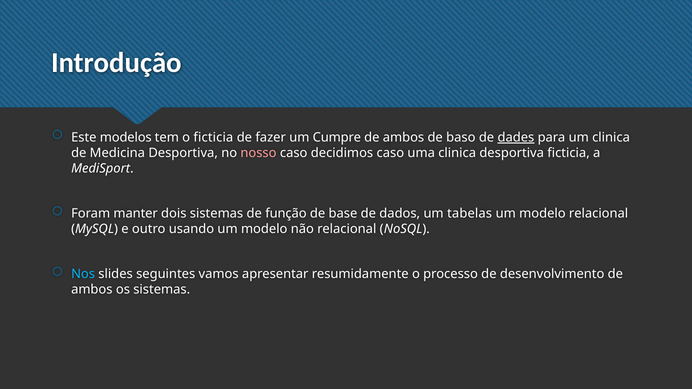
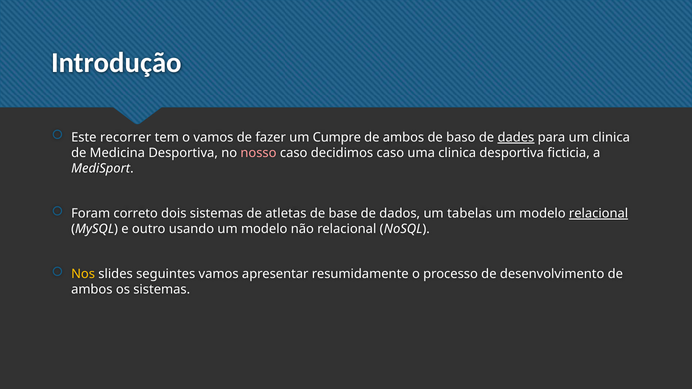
modelos: modelos -> recorrer
o ficticia: ficticia -> vamos
manter: manter -> correto
função: função -> atletas
relacional at (599, 214) underline: none -> present
Nos colour: light blue -> yellow
